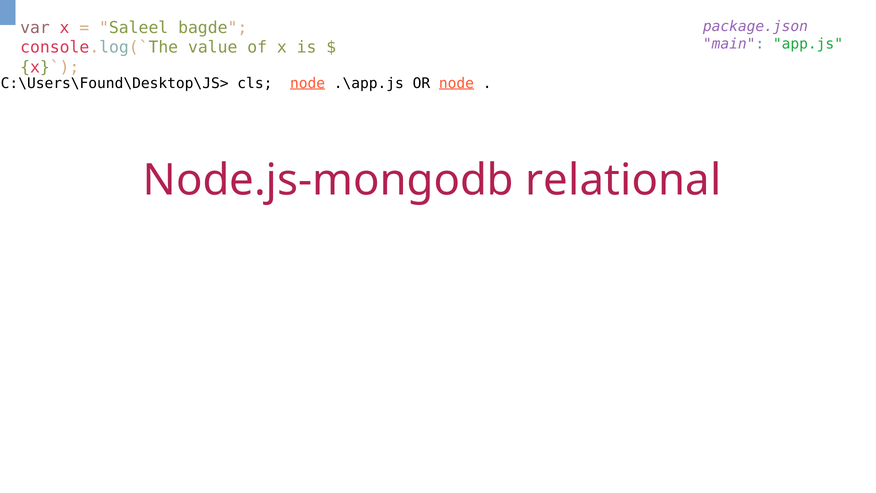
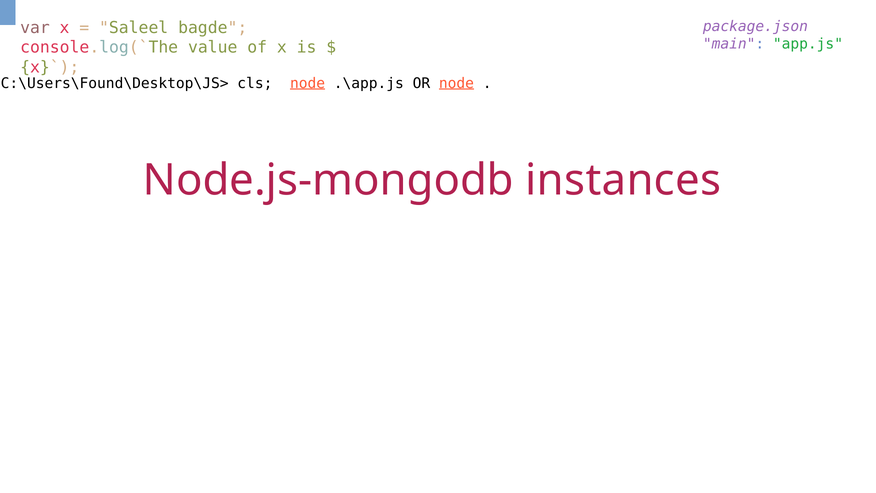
relational: relational -> instances
